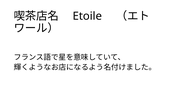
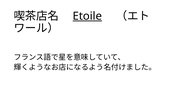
Etoile underline: none -> present
